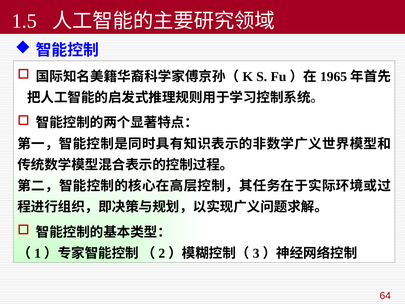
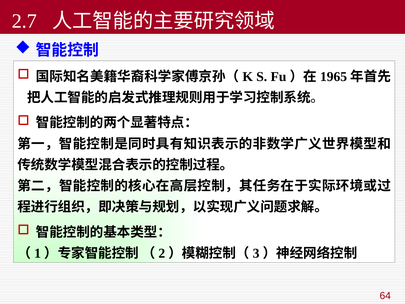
1.5: 1.5 -> 2.7
